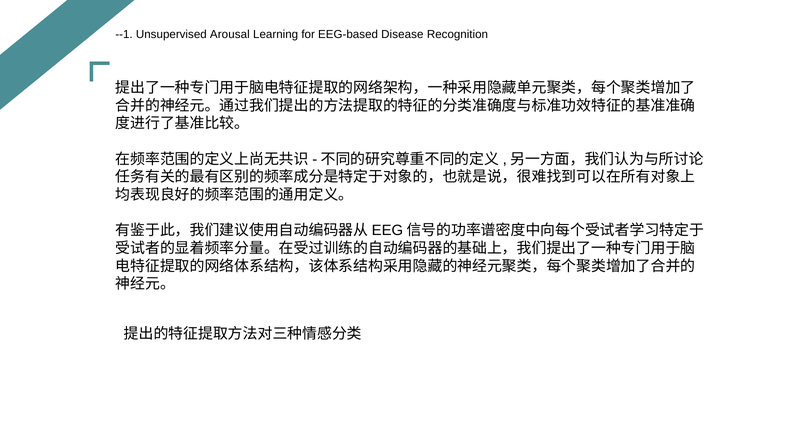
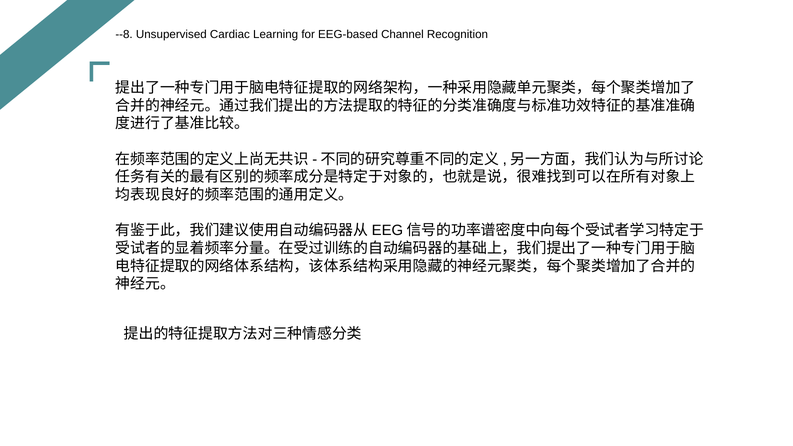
--1: --1 -> --8
Arousal: Arousal -> Cardiac
Disease: Disease -> Channel
